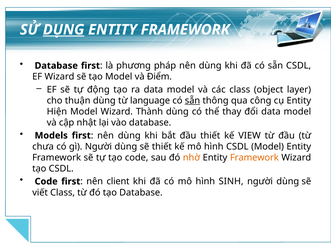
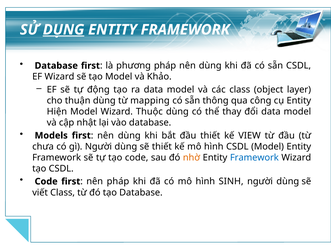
Điểm: Điểm -> Khảo
language: language -> mapping
sẵn at (192, 101) underline: present -> none
Thành: Thành -> Thuộc
Framework at (254, 158) colour: orange -> blue
nên client: client -> pháp
